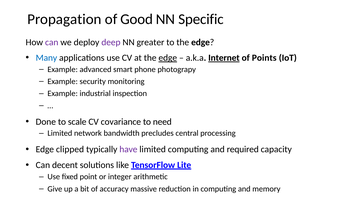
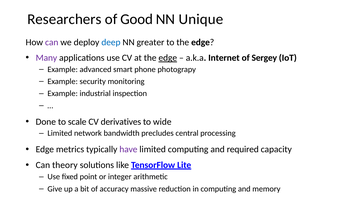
Propagation: Propagation -> Researchers
Specific: Specific -> Unique
deep colour: purple -> blue
Many colour: blue -> purple
Internet underline: present -> none
Points: Points -> Sergey
covariance: covariance -> derivatives
need: need -> wide
clipped: clipped -> metrics
decent: decent -> theory
